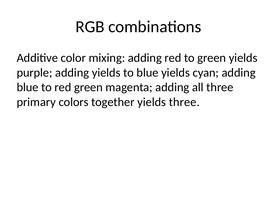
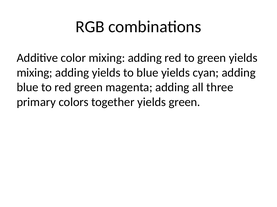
purple at (34, 73): purple -> mixing
yields three: three -> green
